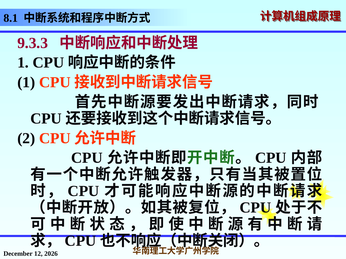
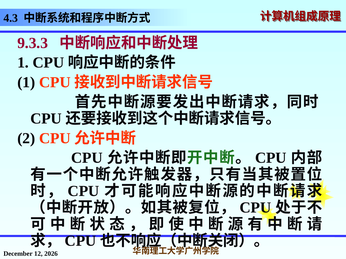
8.1: 8.1 -> 4.3
